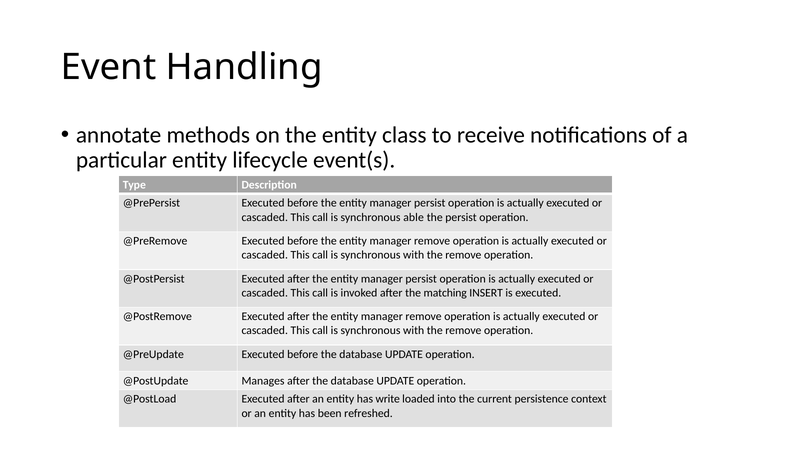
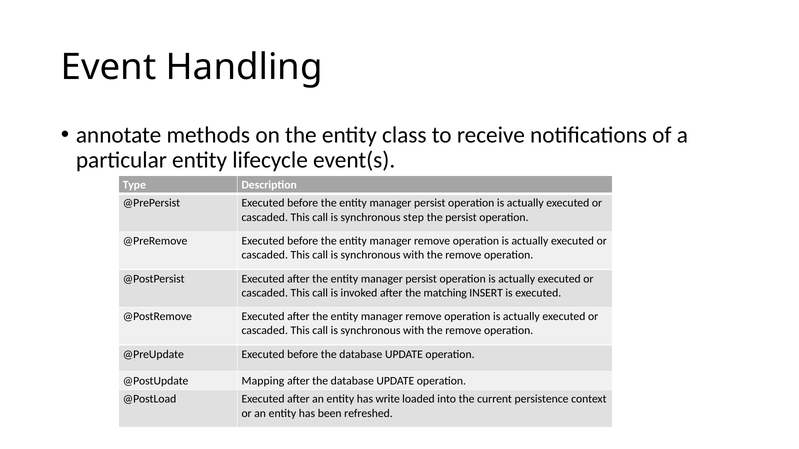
able: able -> step
Manages: Manages -> Mapping
